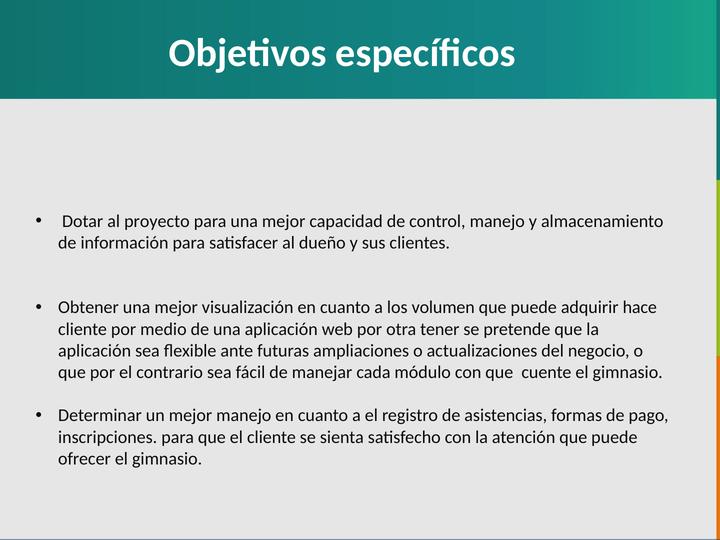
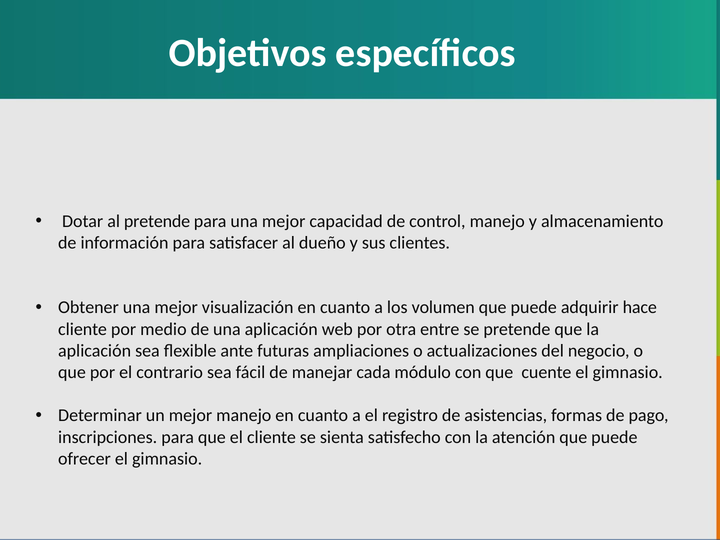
al proyecto: proyecto -> pretende
tener: tener -> entre
